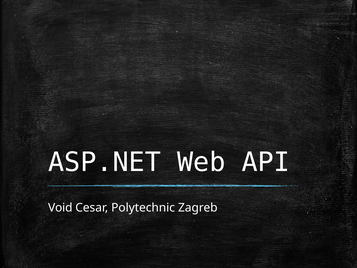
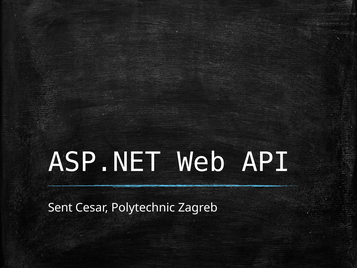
Void: Void -> Sent
